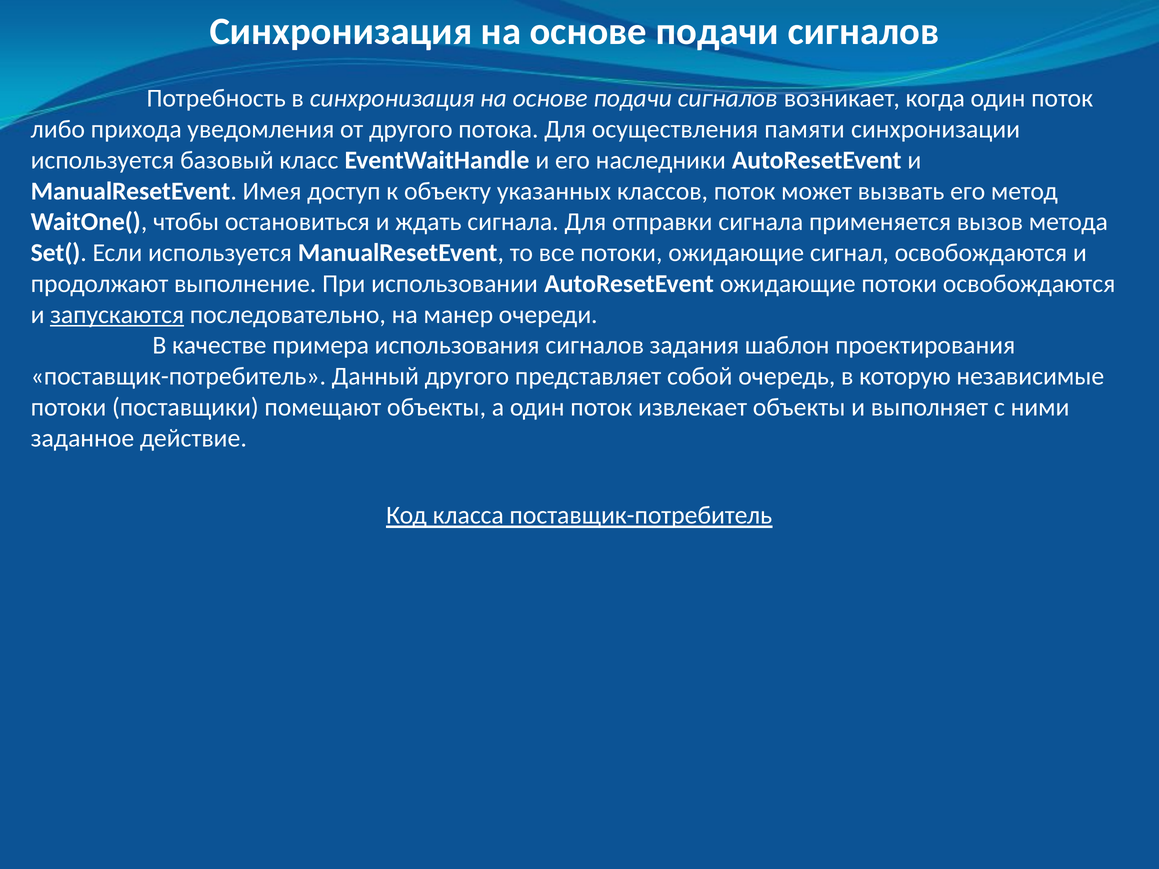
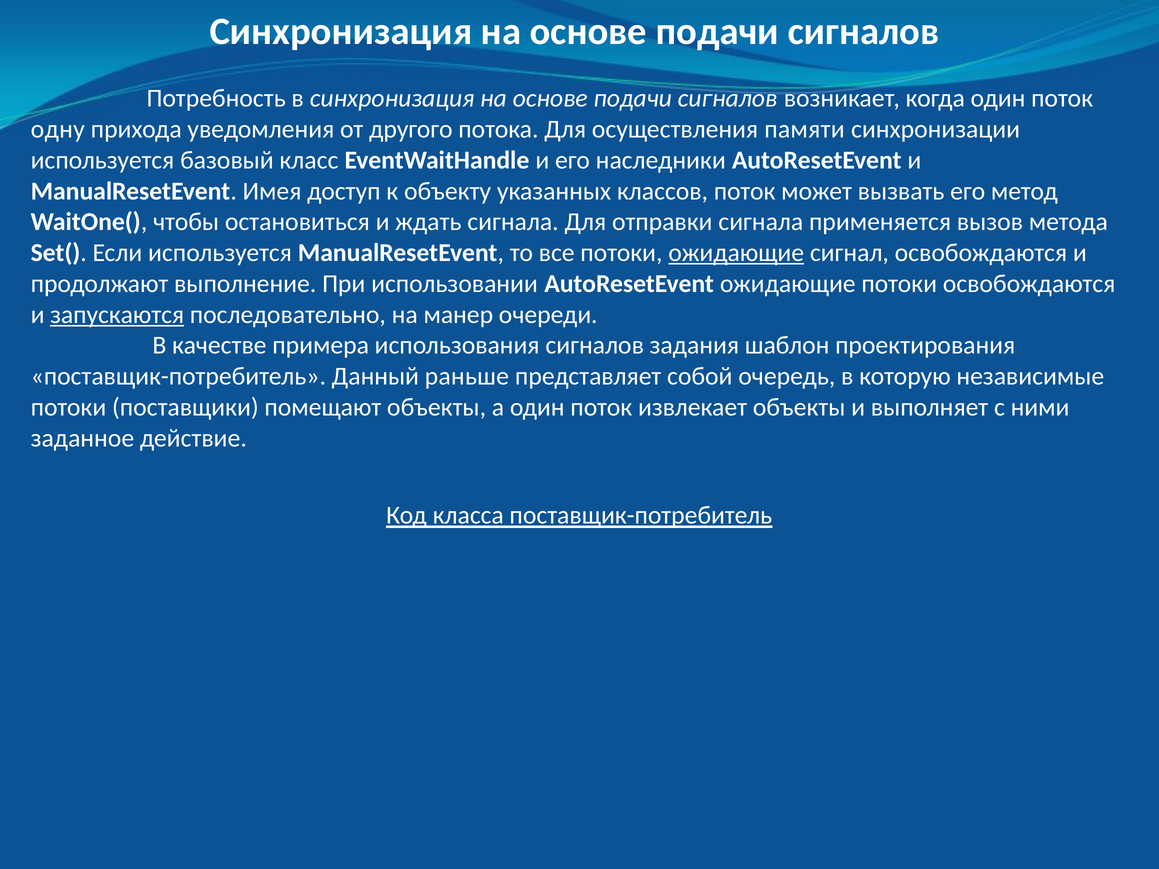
либо: либо -> одну
ожидающие at (736, 253) underline: none -> present
Данный другого: другого -> раньше
